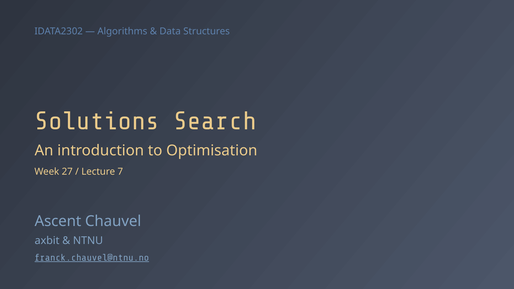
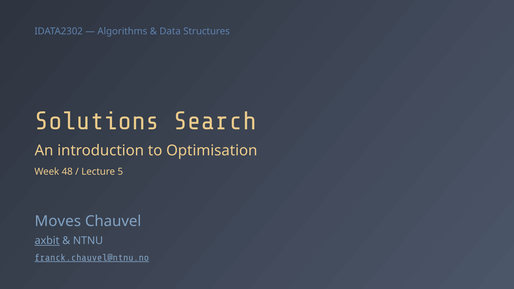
27: 27 -> 48
7: 7 -> 5
Ascent: Ascent -> Moves
axbit underline: none -> present
